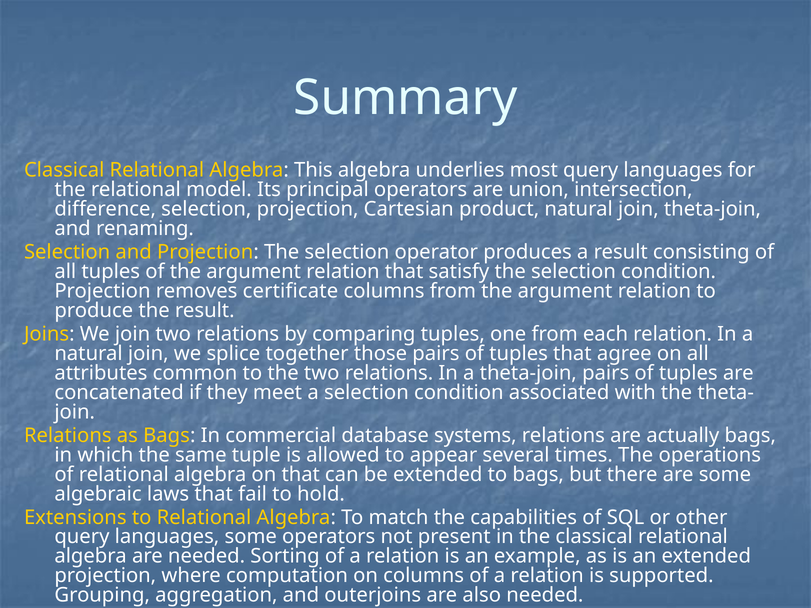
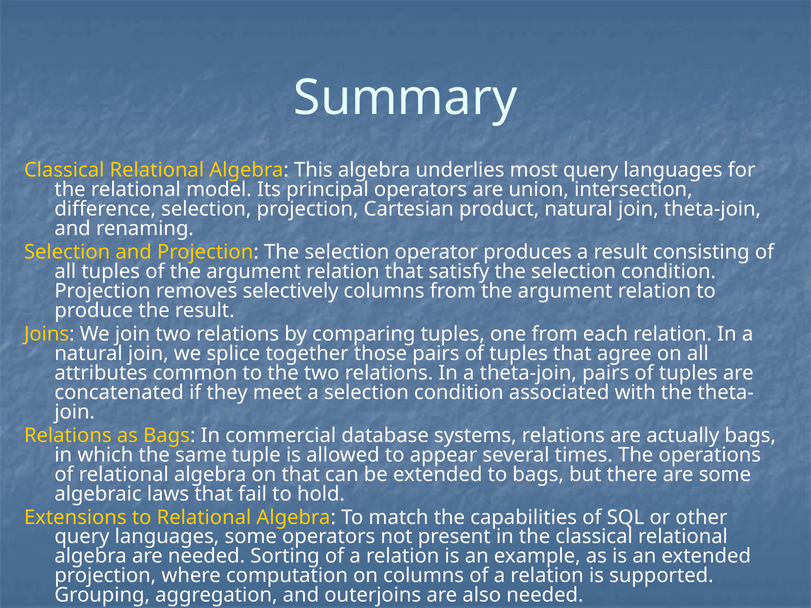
certificate: certificate -> selectively
